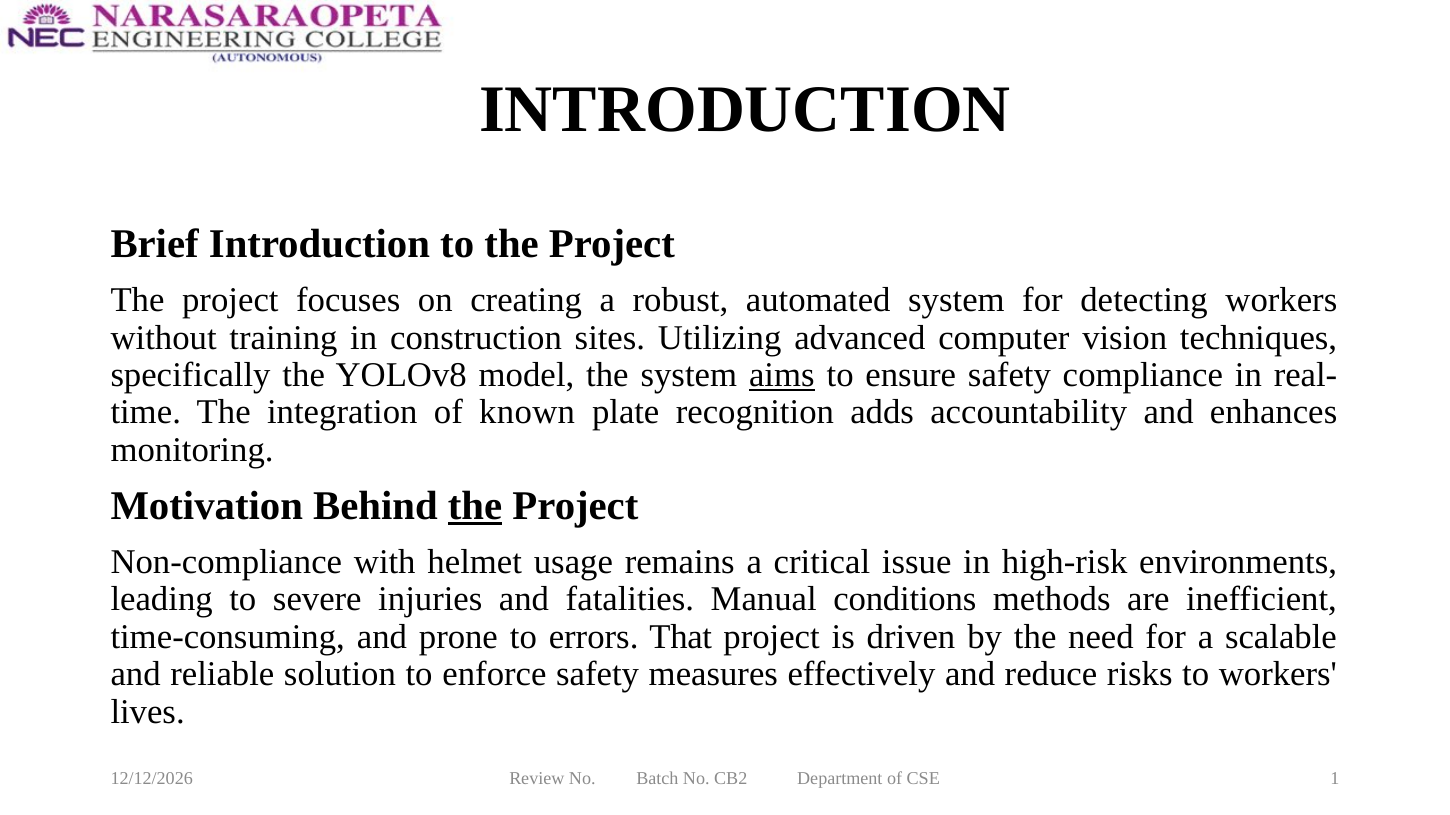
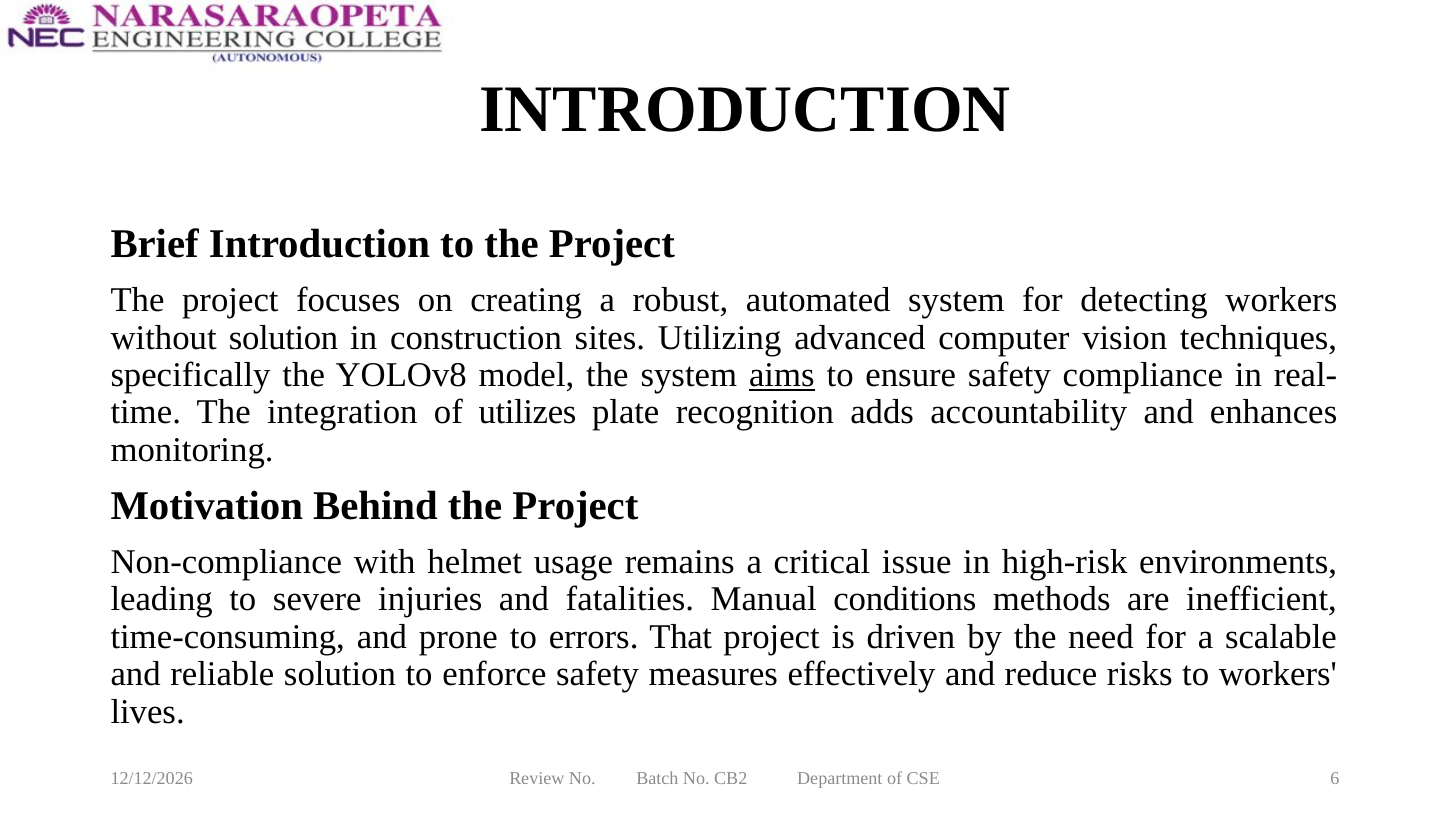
without training: training -> solution
known: known -> utilizes
the at (475, 506) underline: present -> none
1: 1 -> 6
